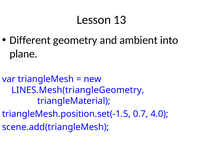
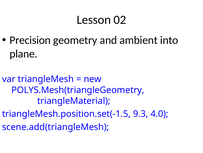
13: 13 -> 02
Different: Different -> Precision
LINES.Mesh(triangleGeometry: LINES.Mesh(triangleGeometry -> POLYS.Mesh(triangleGeometry
0.7: 0.7 -> 9.3
